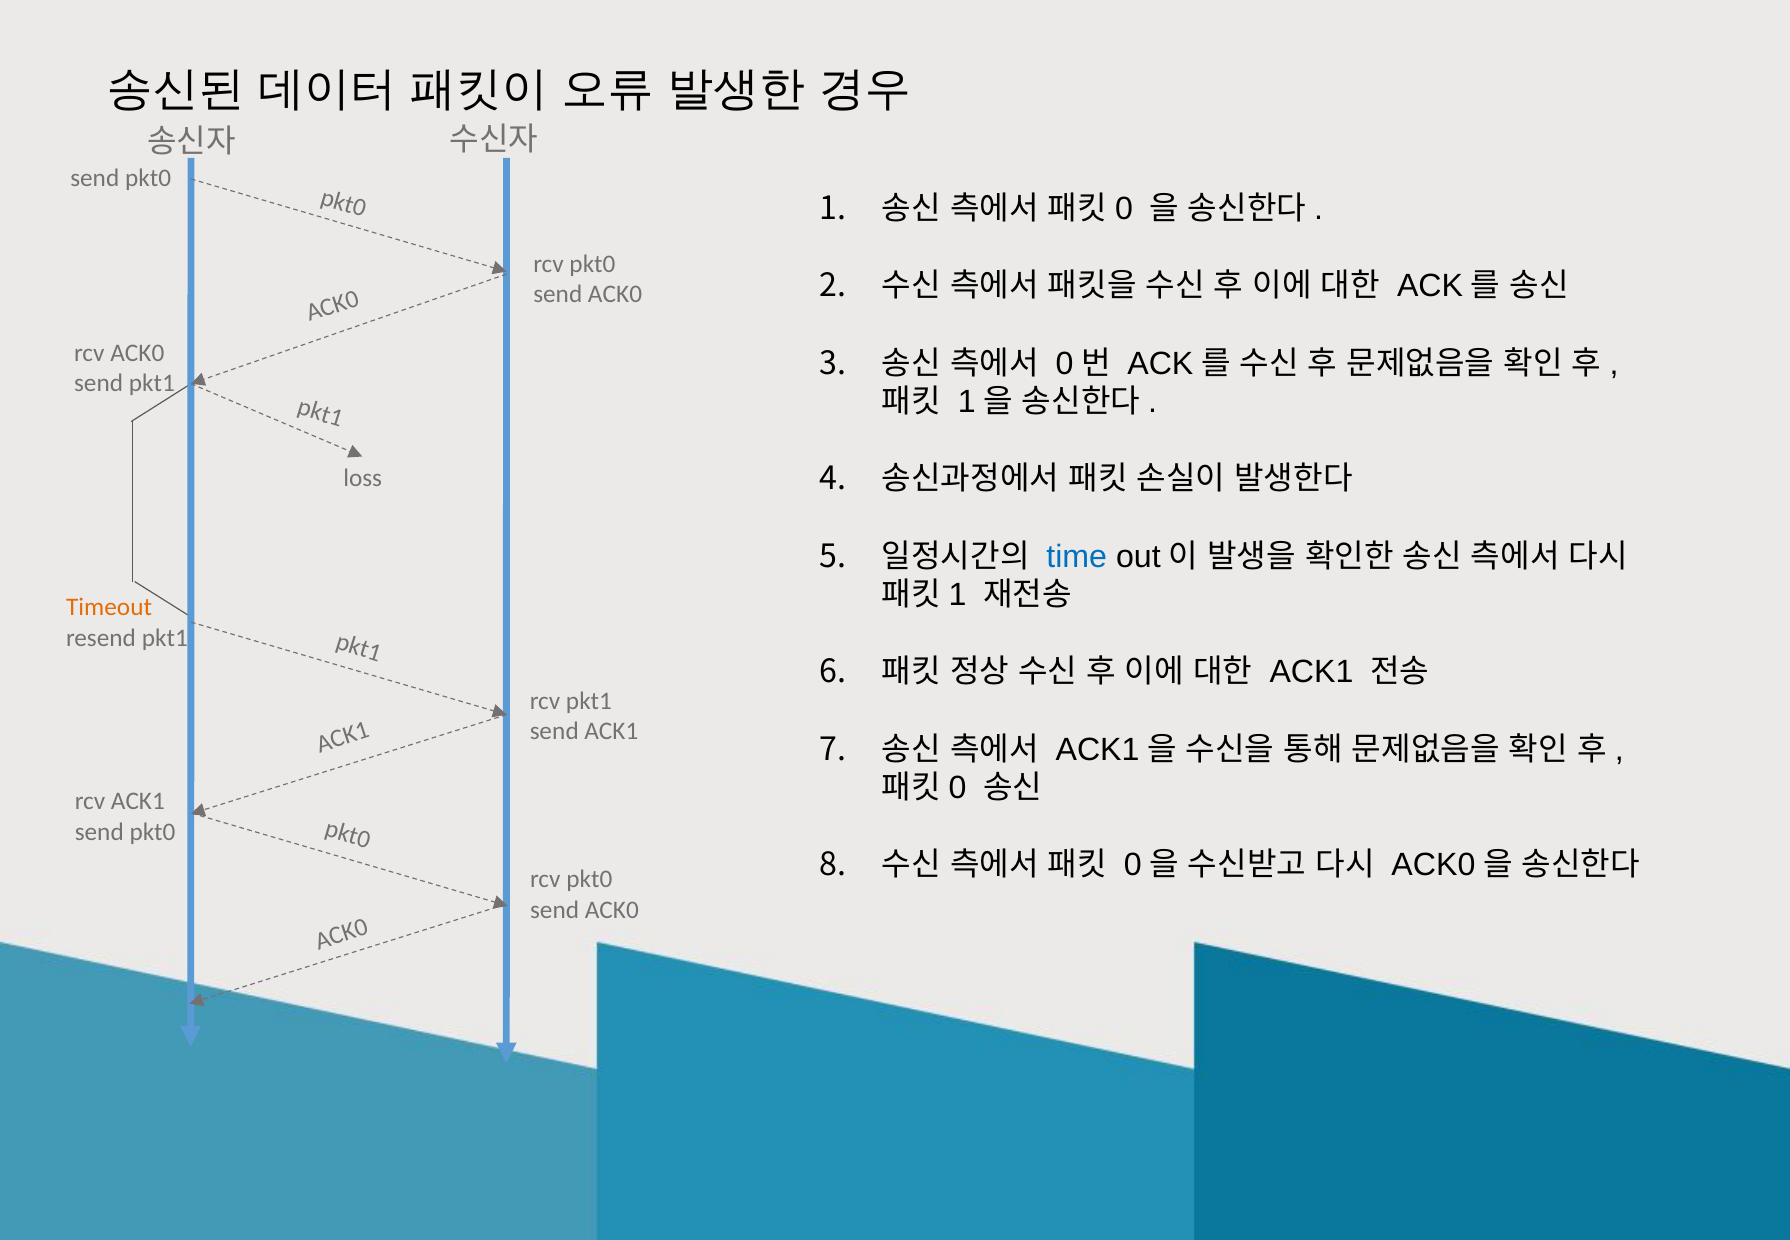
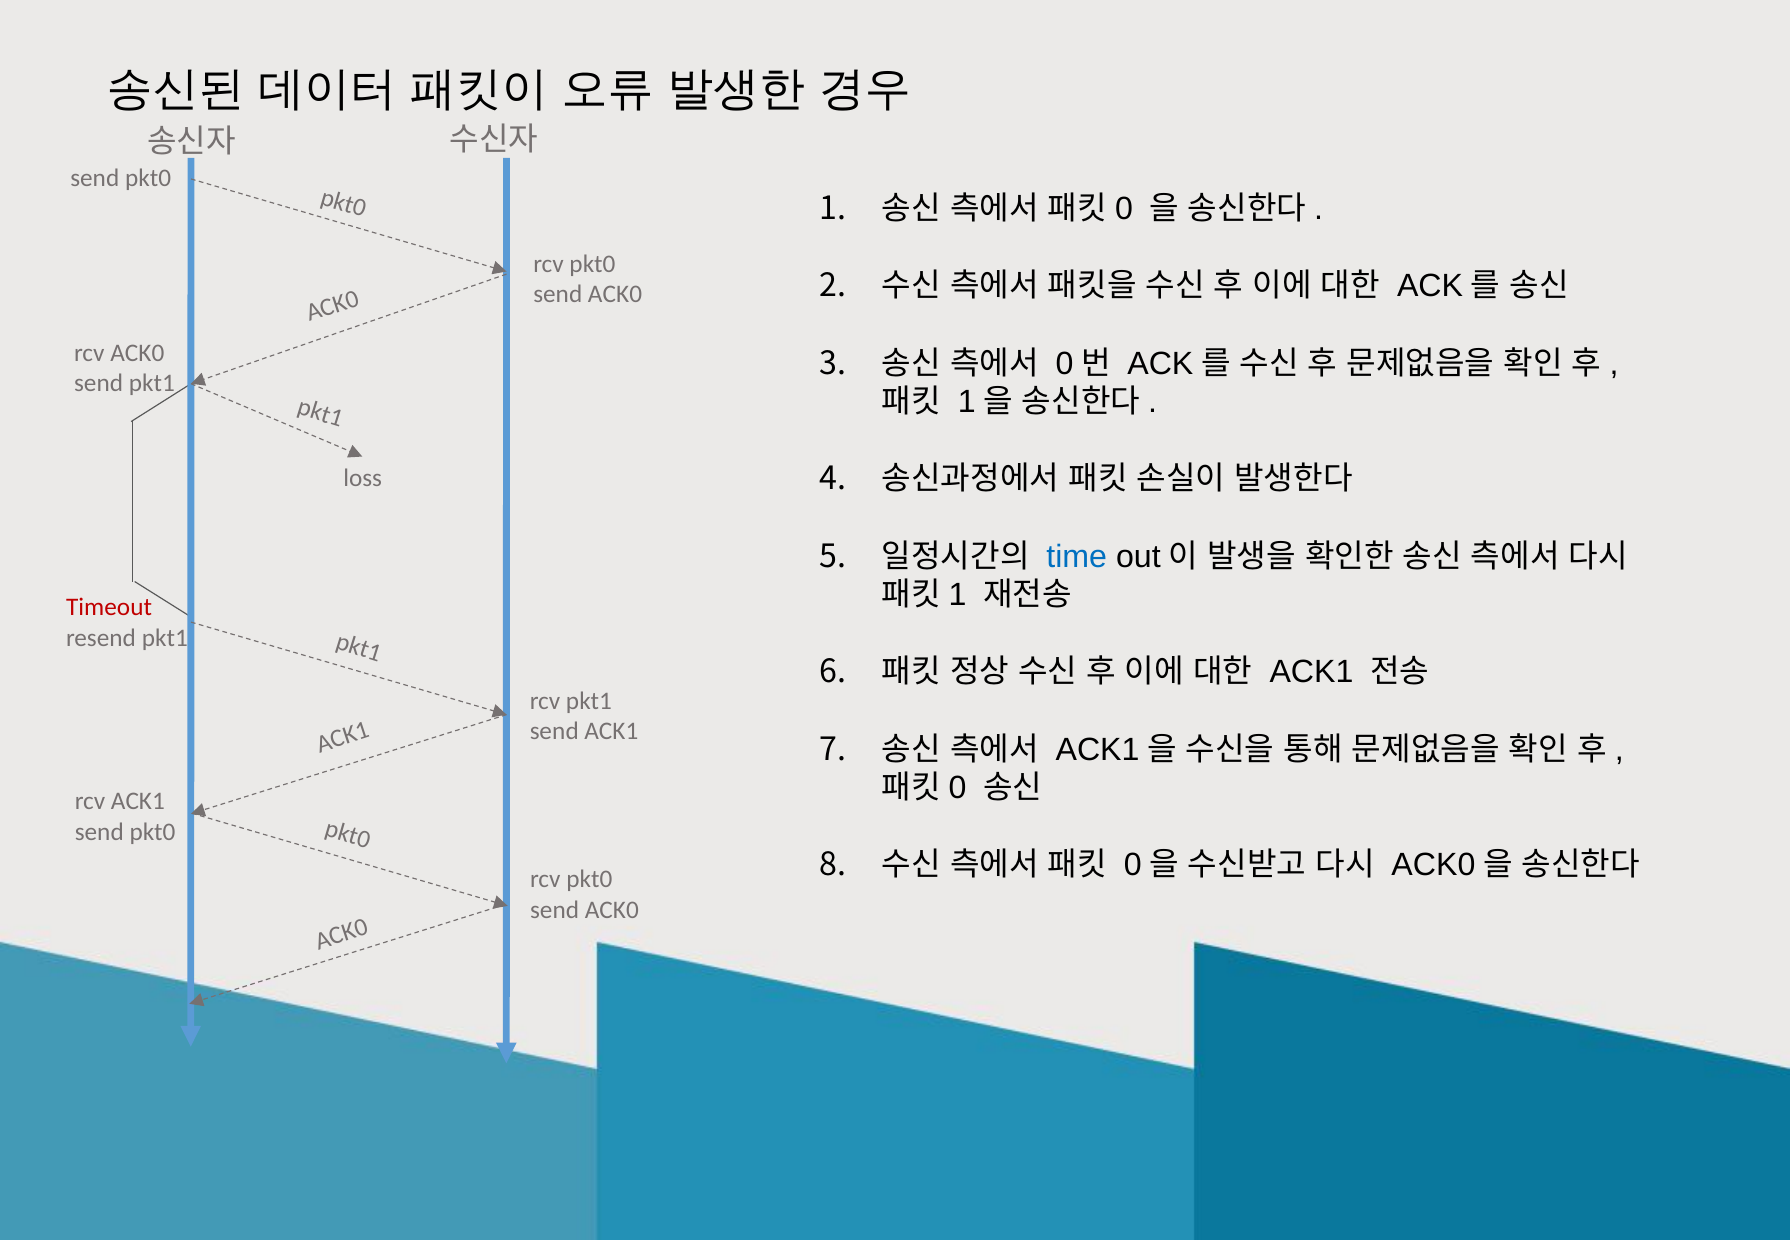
Timeout colour: orange -> red
